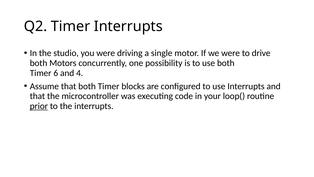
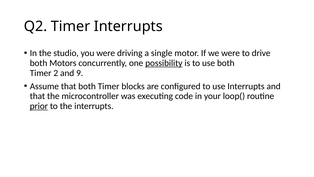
possibility underline: none -> present
6: 6 -> 2
4: 4 -> 9
